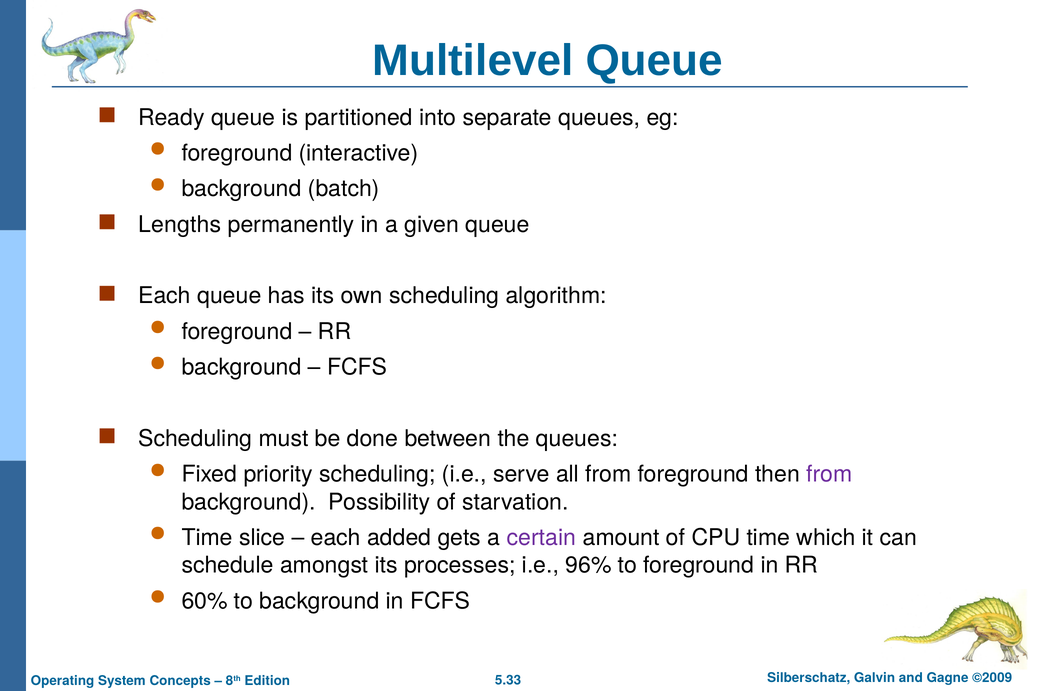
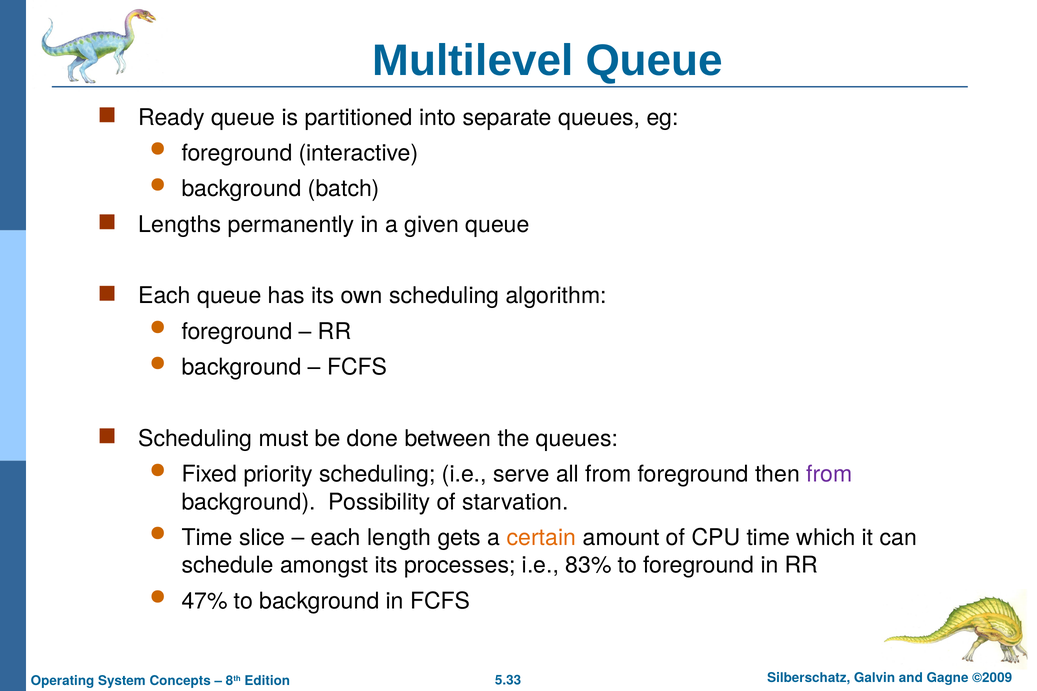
added: added -> length
certain colour: purple -> orange
96%: 96% -> 83%
60%: 60% -> 47%
